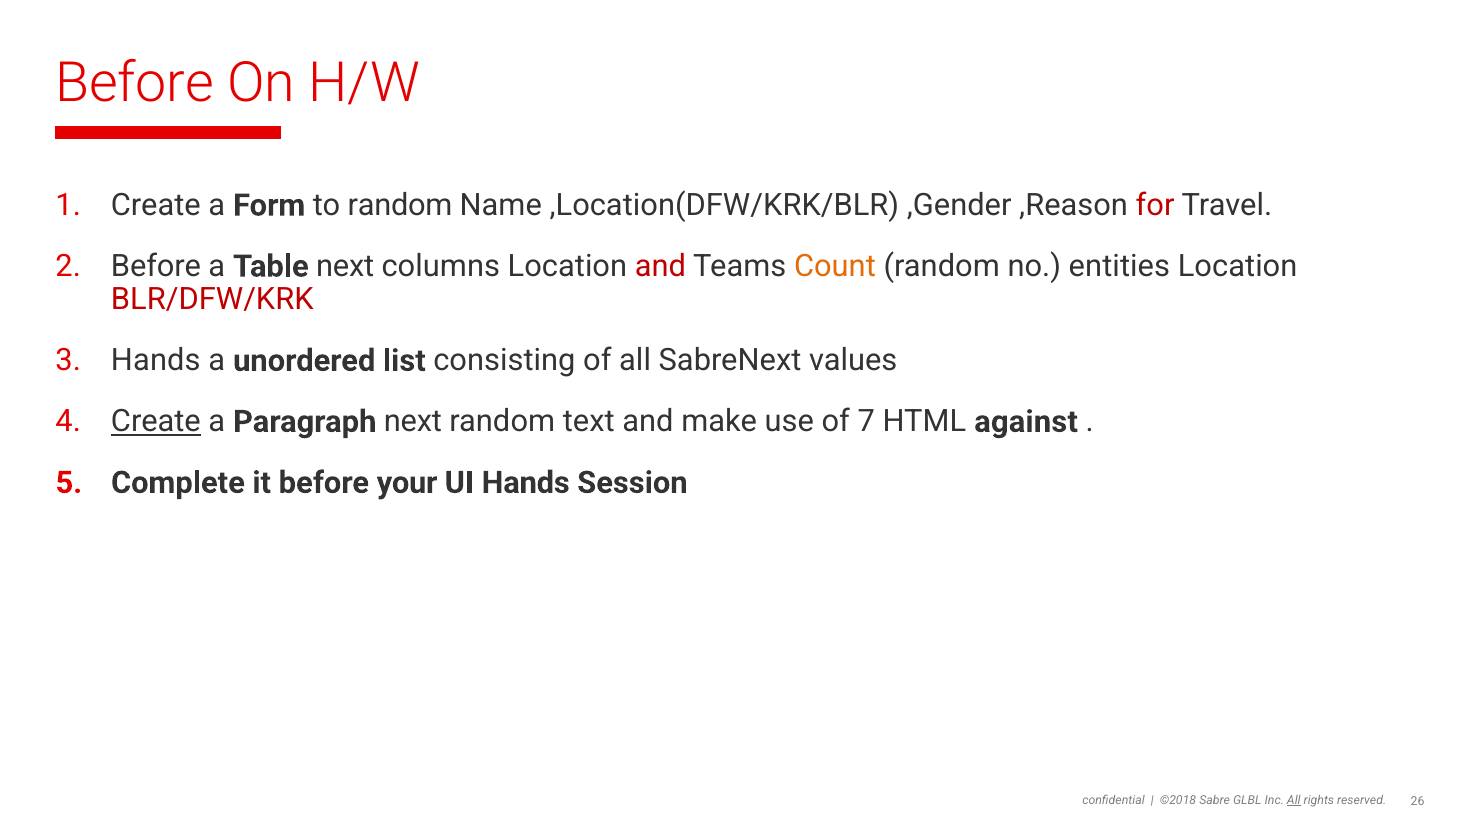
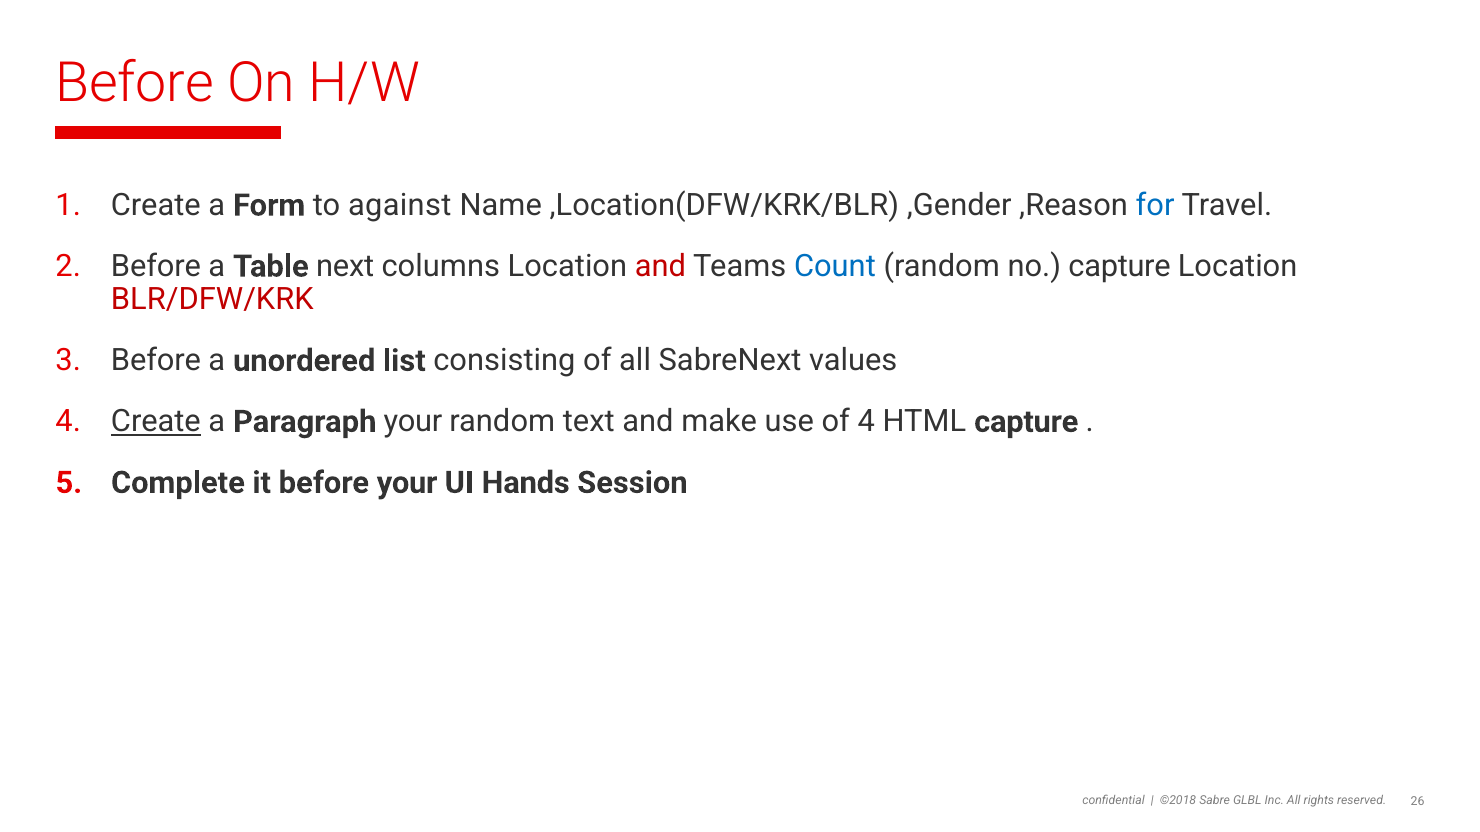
to random: random -> against
for colour: red -> blue
Count colour: orange -> blue
no entities: entities -> capture
3 Hands: Hands -> Before
Paragraph next: next -> your
of 7: 7 -> 4
HTML against: against -> capture
All at (1294, 801) underline: present -> none
